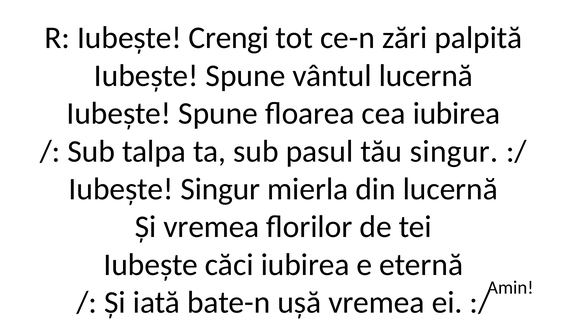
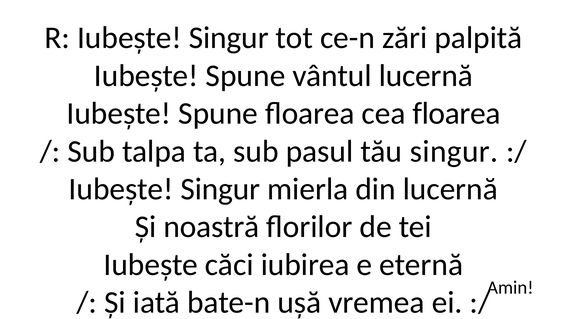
R Iubește Crengi: Crengi -> Singur
cea iubirea: iubirea -> floarea
Și vremea: vremea -> noastră
